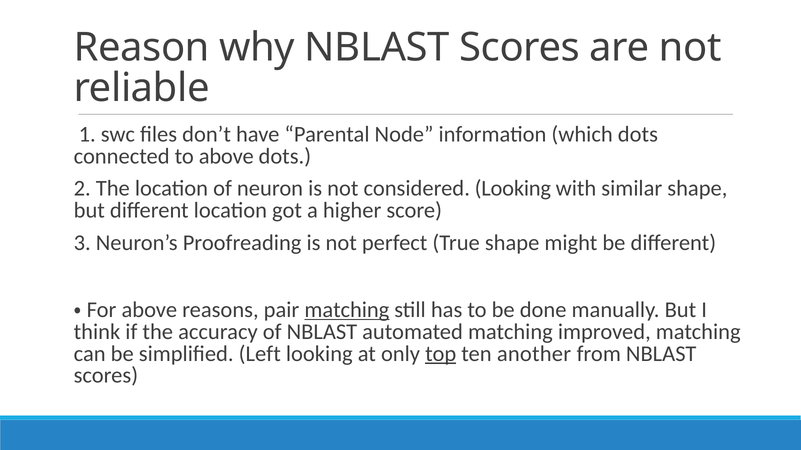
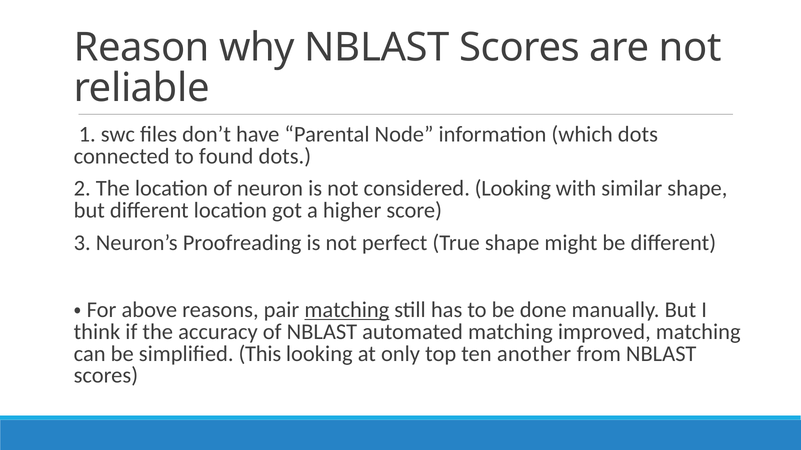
to above: above -> found
Left: Left -> This
top underline: present -> none
